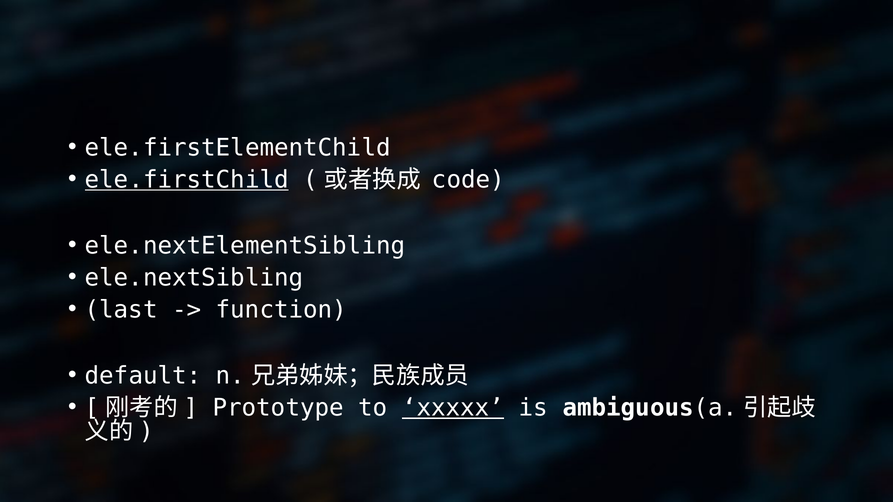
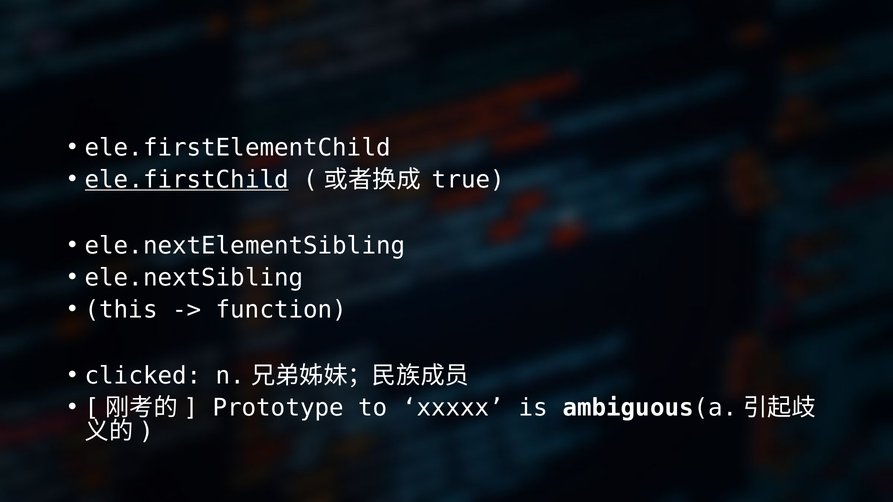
code: code -> true
last: last -> this
default: default -> clicked
xxxxx underline: present -> none
